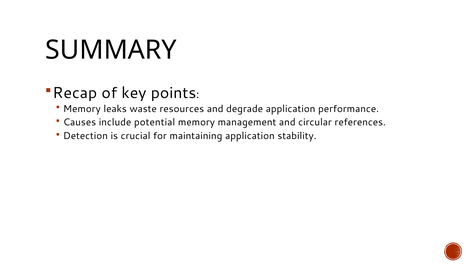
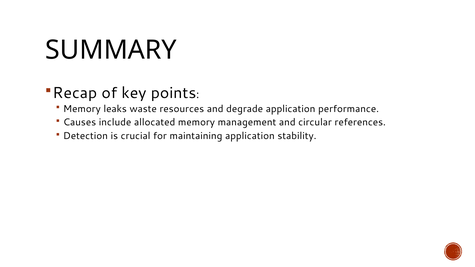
potential: potential -> allocated
